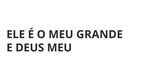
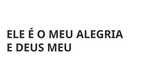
GRANDE: GRANDE -> ALEGRIA
